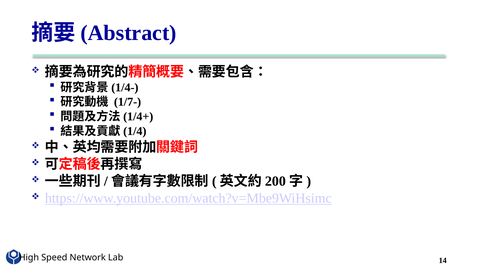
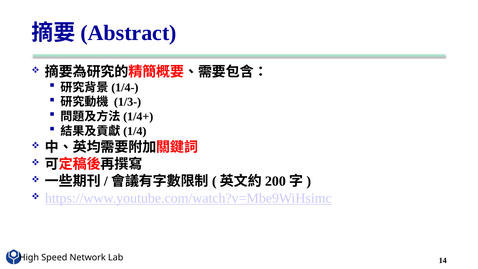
1/7-: 1/7- -> 1/3-
